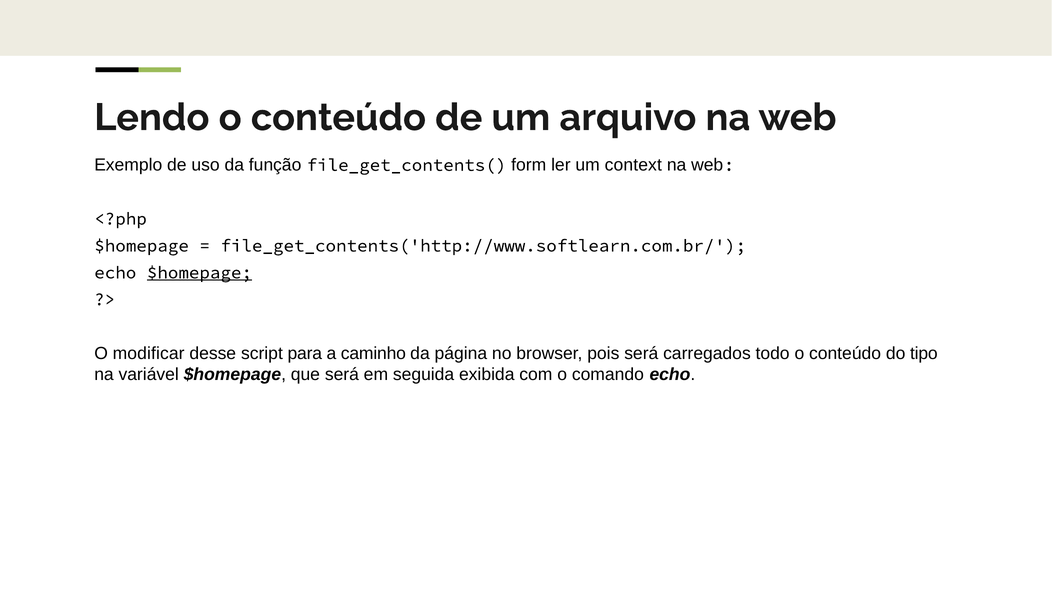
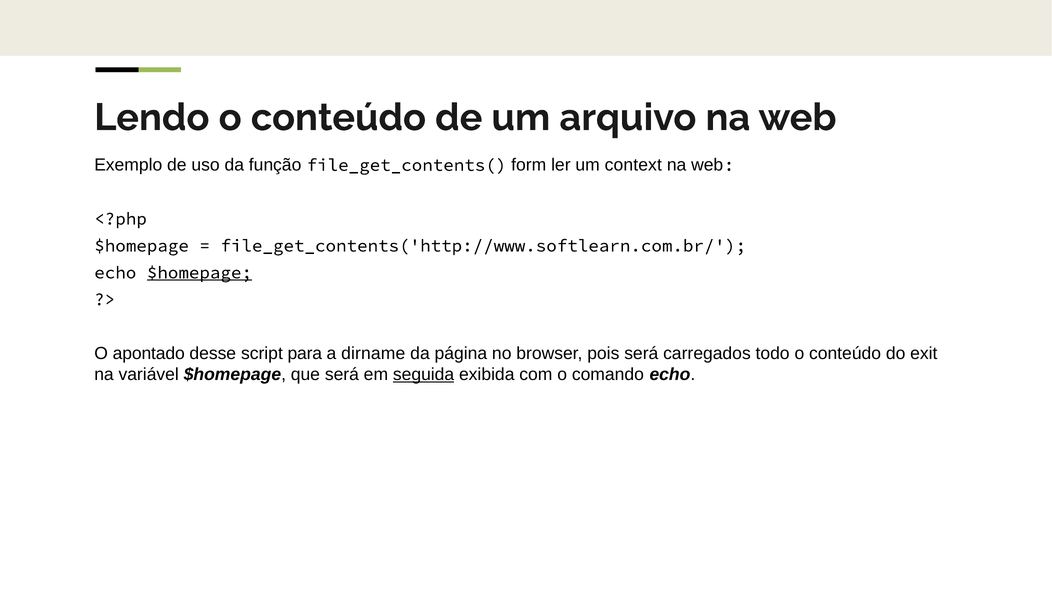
modificar: modificar -> apontado
caminho: caminho -> dirname
tipo: tipo -> exit
seguida underline: none -> present
